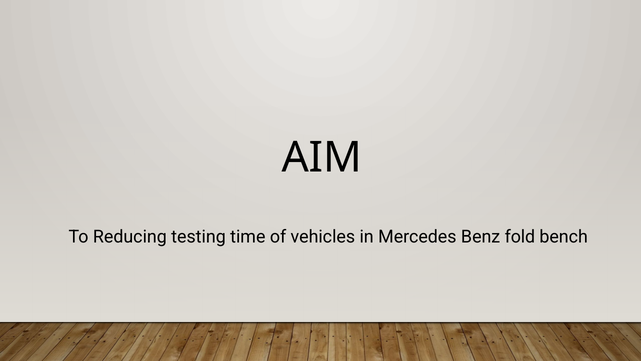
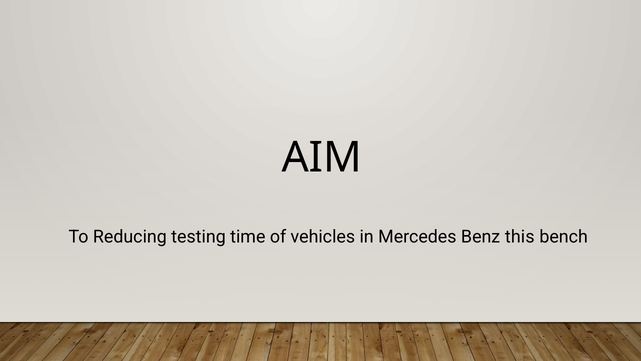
fold: fold -> this
